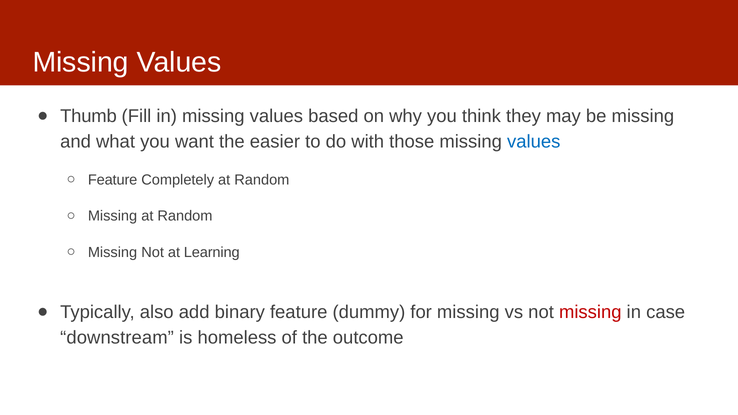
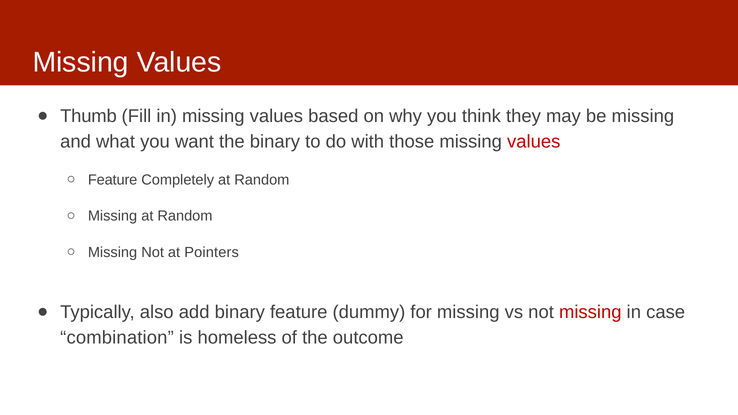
the easier: easier -> binary
values at (534, 142) colour: blue -> red
Learning: Learning -> Pointers
downstream: downstream -> combination
